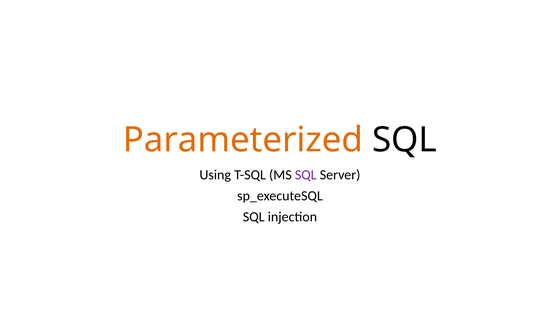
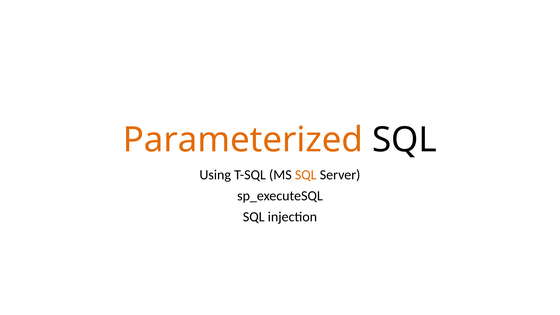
SQL at (306, 175) colour: purple -> orange
